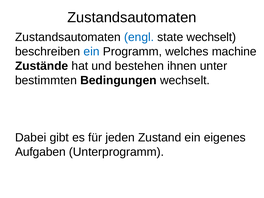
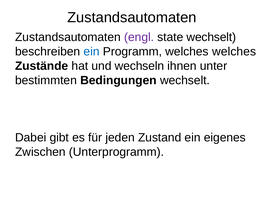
engl colour: blue -> purple
welches machine: machine -> welches
bestehen: bestehen -> wechseln
Aufgaben: Aufgaben -> Zwischen
